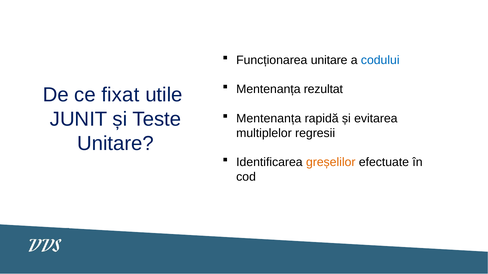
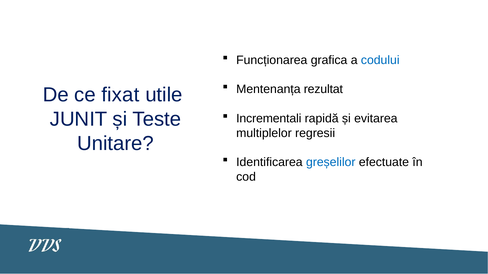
Funcționarea unitare: unitare -> grafica
Mentenanța at (269, 119): Mentenanța -> Incrementali
greșelilor colour: orange -> blue
